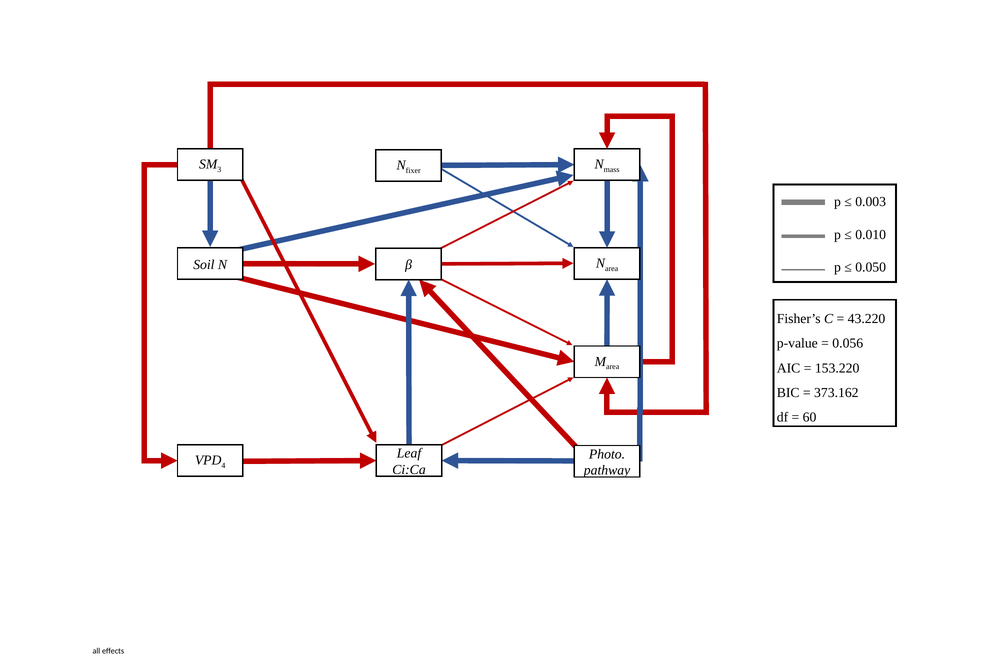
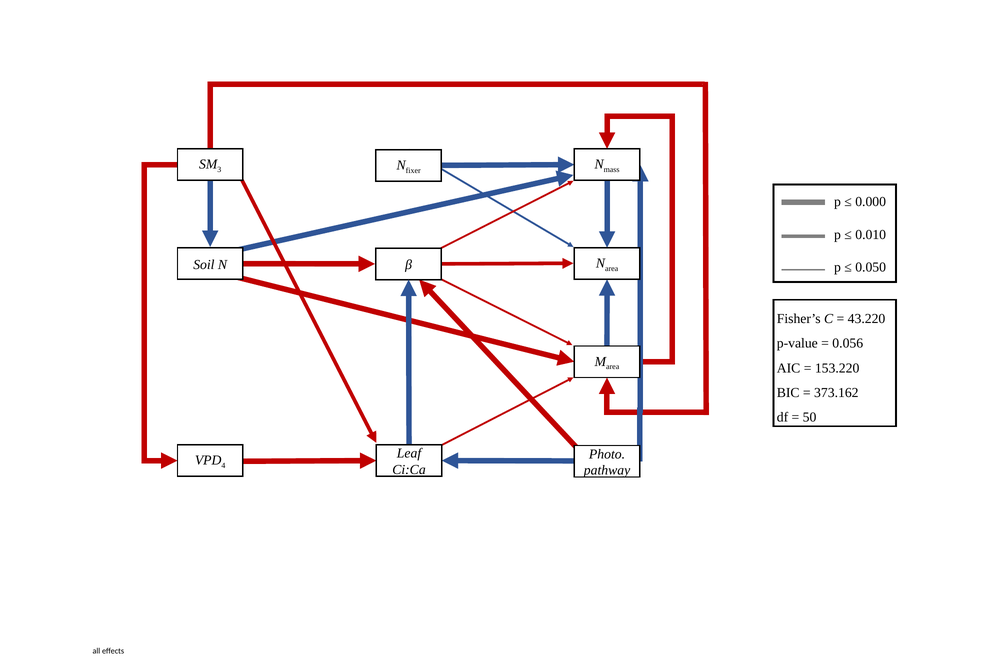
0.003: 0.003 -> 0.000
60: 60 -> 50
